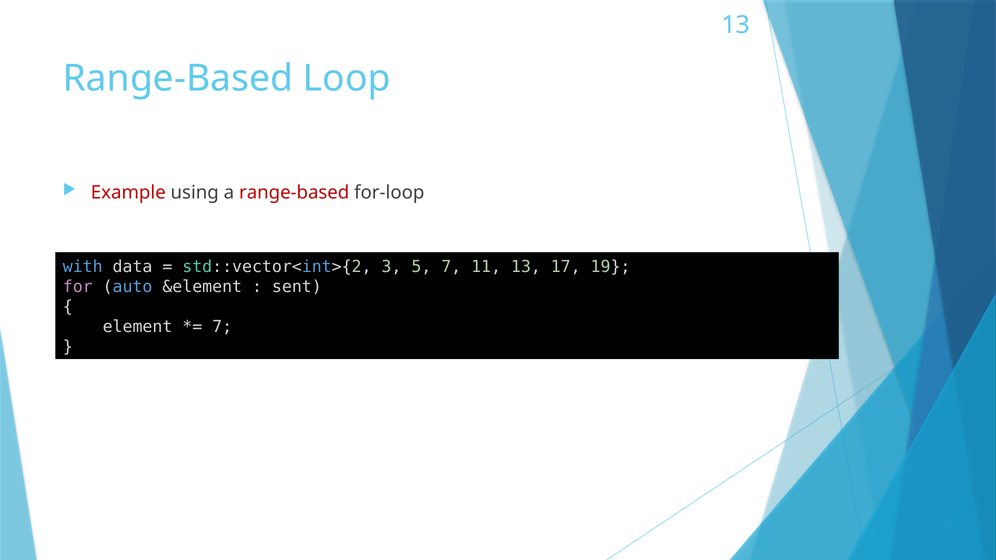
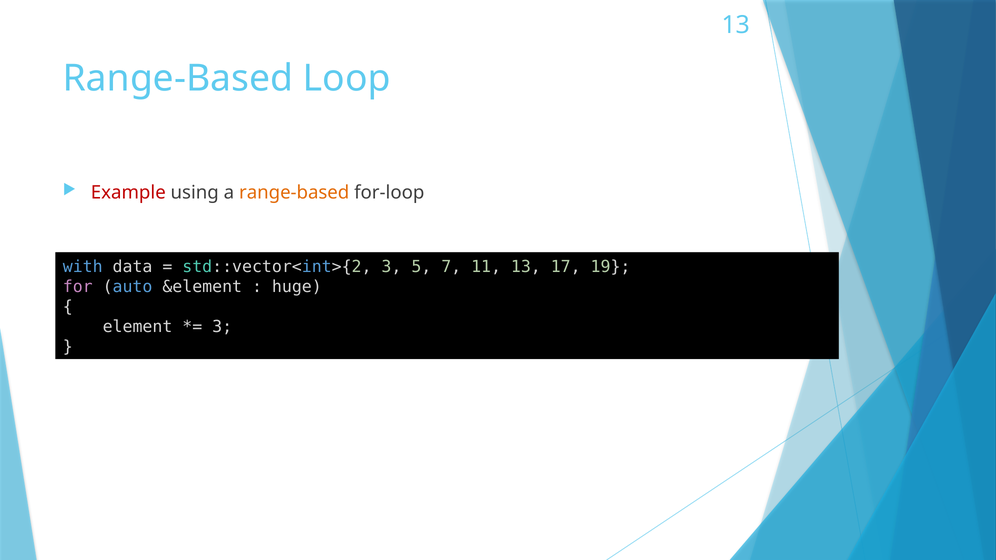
range-based at (294, 193) colour: red -> orange
sent: sent -> huge
7 at (222, 327): 7 -> 3
